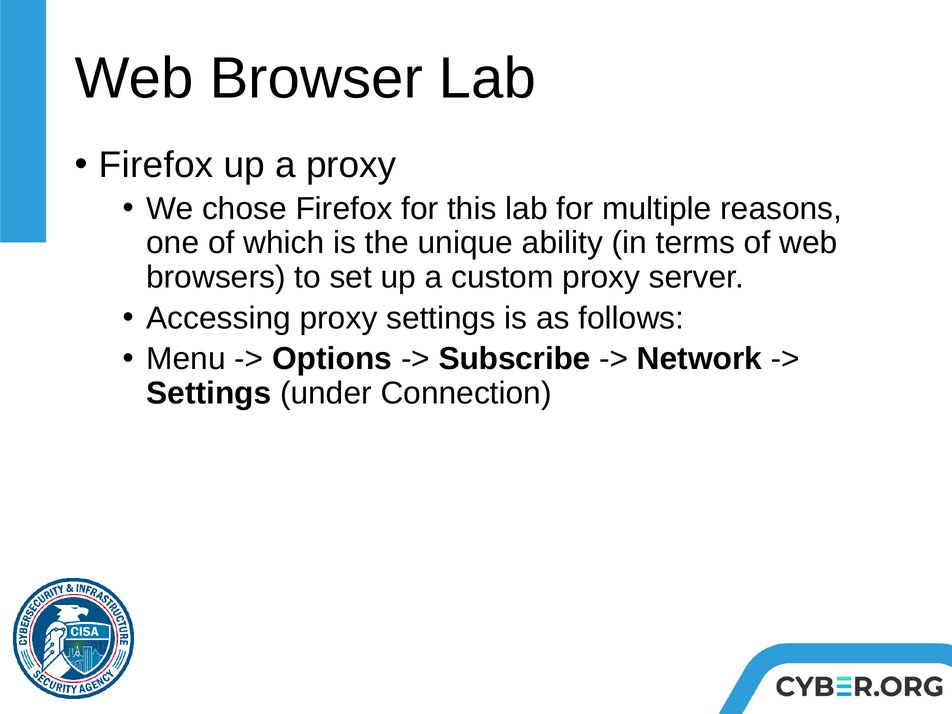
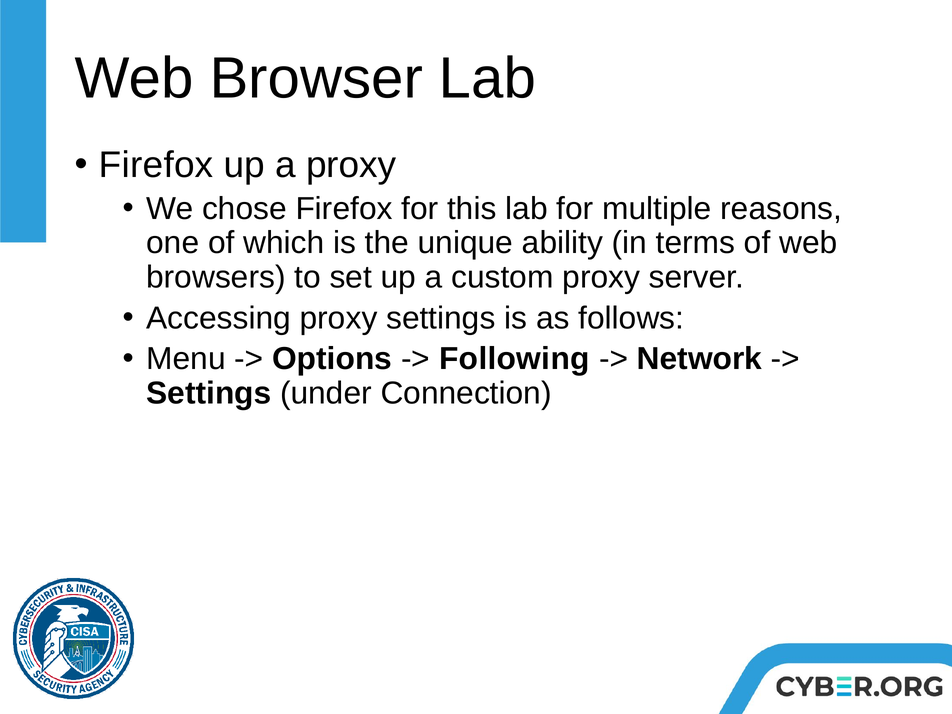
Subscribe: Subscribe -> Following
